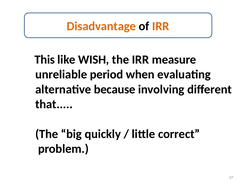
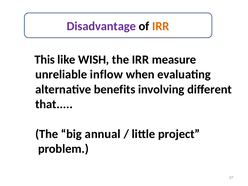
Disadvantage colour: orange -> purple
period: period -> inflow
because: because -> benefits
quickly: quickly -> annual
correct: correct -> project
